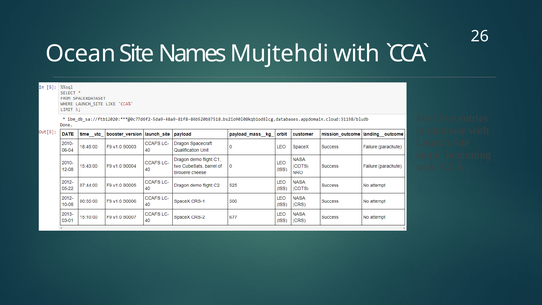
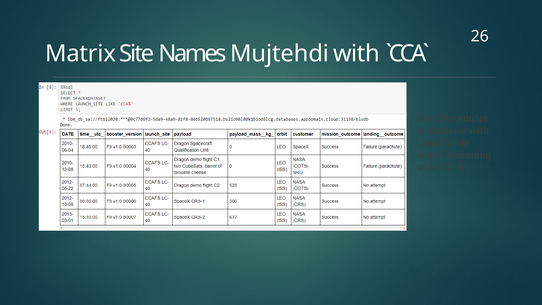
Ocean: Ocean -> Matrix
